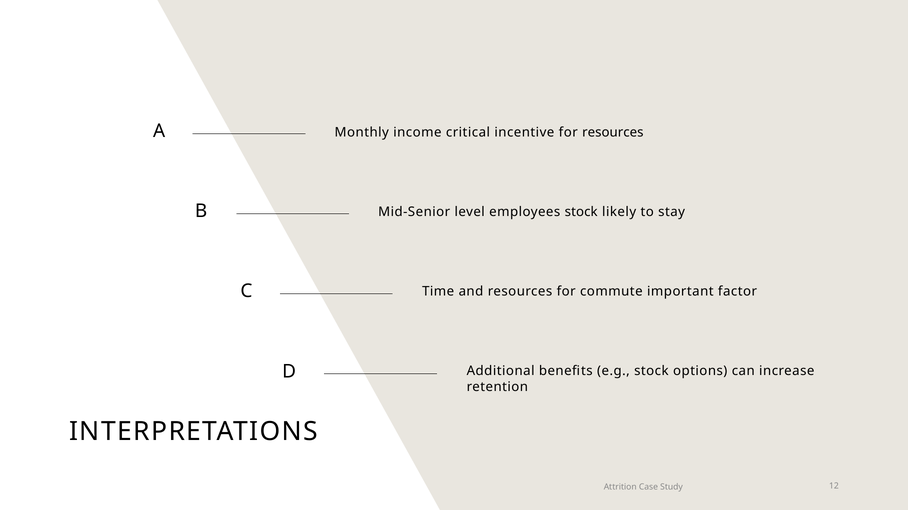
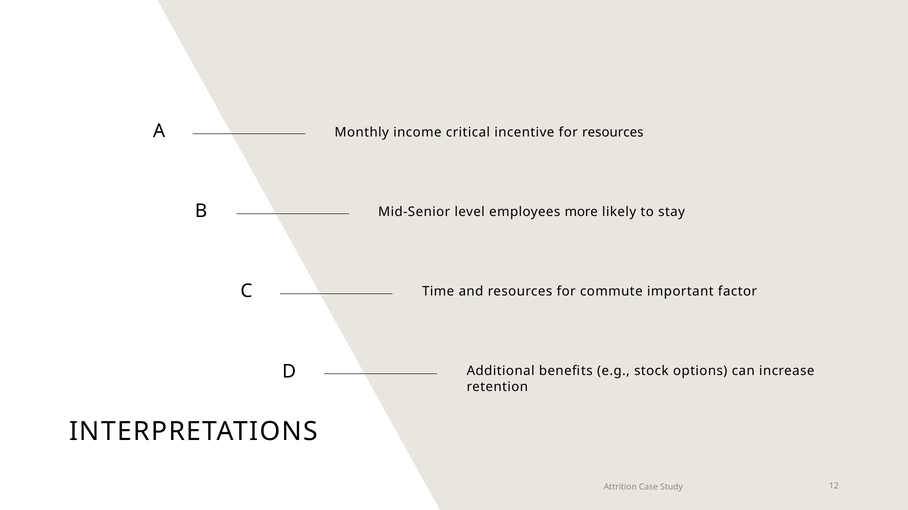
employees stock: stock -> more
